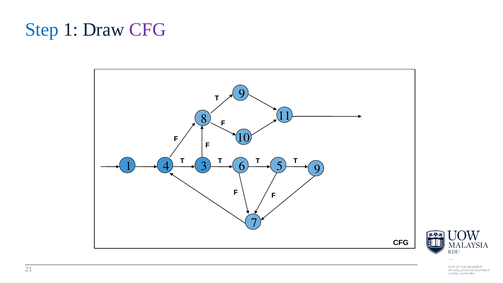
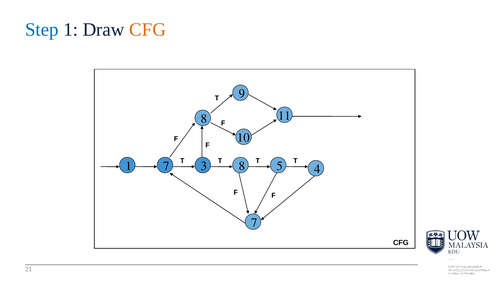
CFG at (148, 30) colour: purple -> orange
1 4: 4 -> 7
3 6: 6 -> 8
5 9: 9 -> 4
